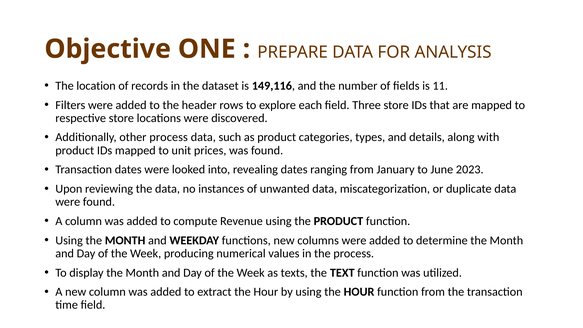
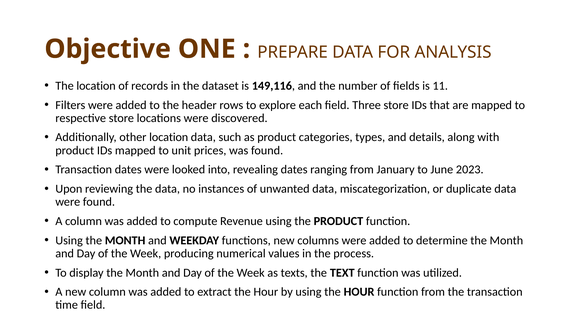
other process: process -> location
